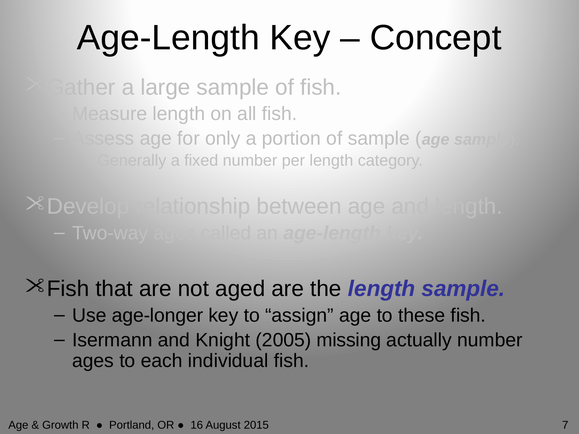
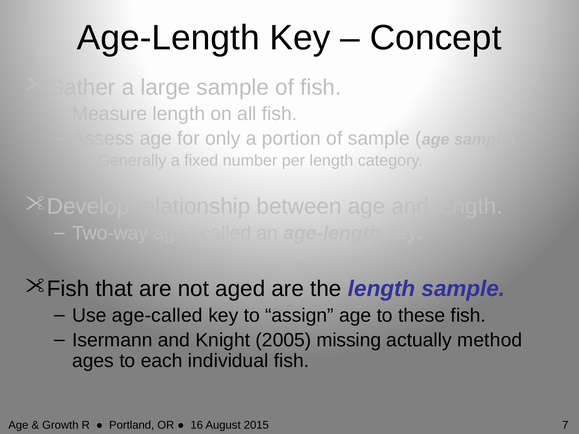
age-longer: age-longer -> age-called
actually number: number -> method
